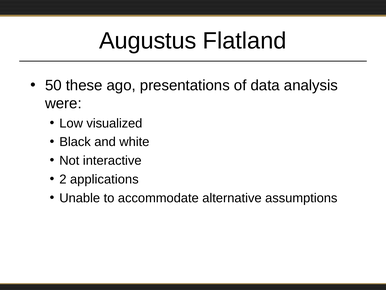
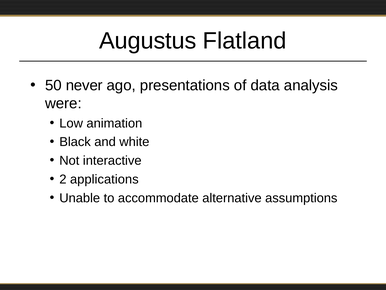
these: these -> never
visualized: visualized -> animation
